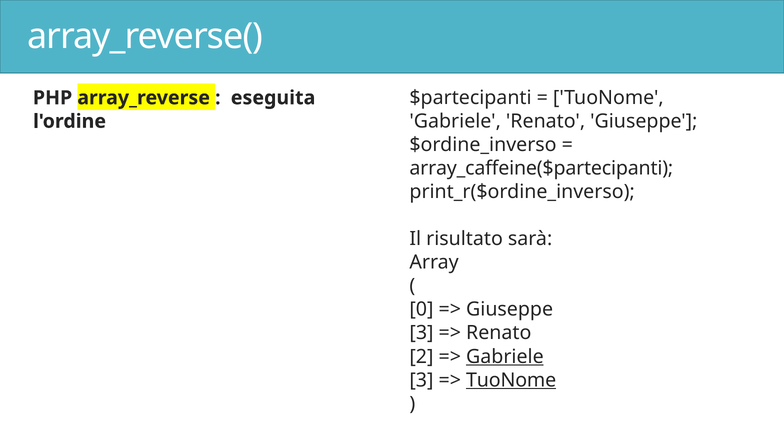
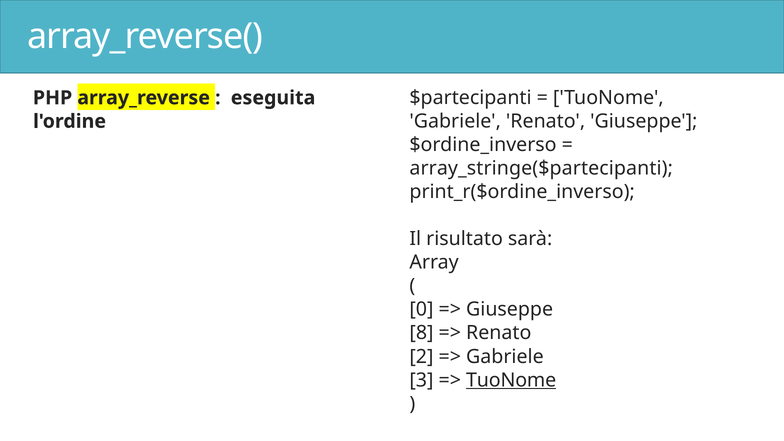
array_caffeine($partecipanti: array_caffeine($partecipanti -> array_stringe($partecipanti
3 at (421, 333): 3 -> 8
Gabriele at (505, 357) underline: present -> none
